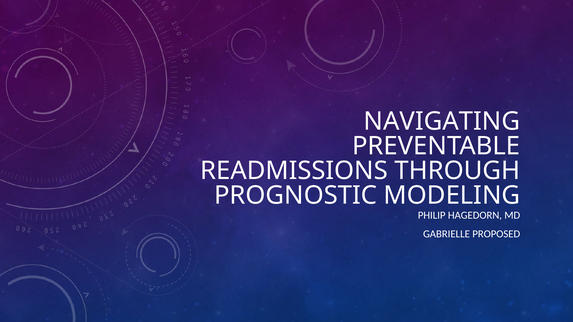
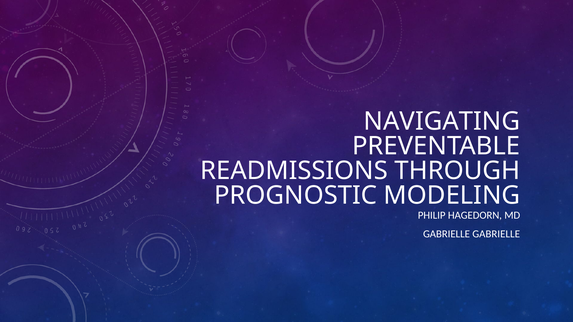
GABRIELLE PROPOSED: PROPOSED -> GABRIELLE
